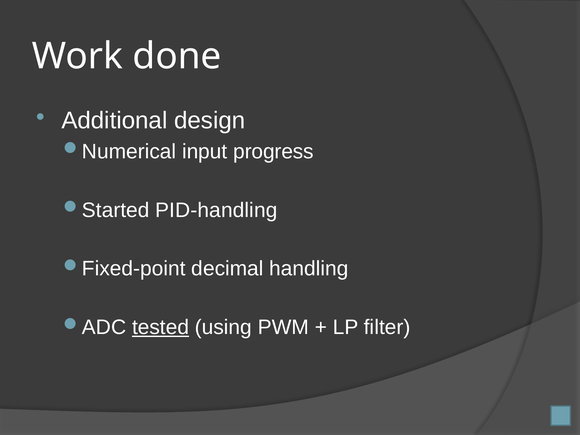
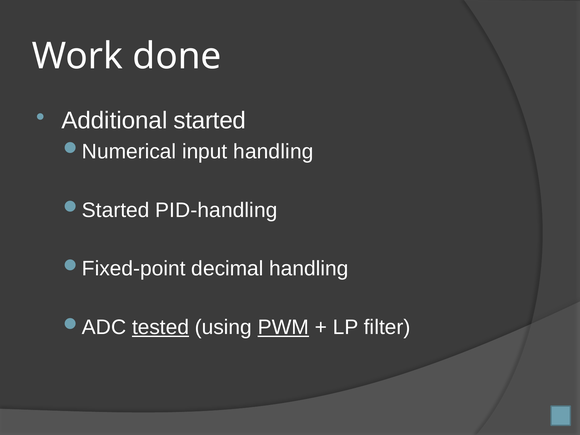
design: design -> started
input progress: progress -> handling
PWM underline: none -> present
